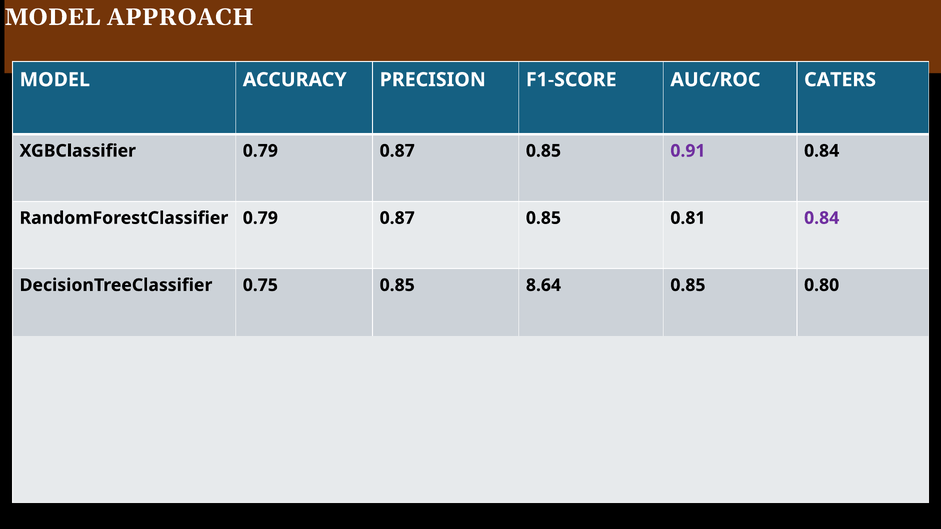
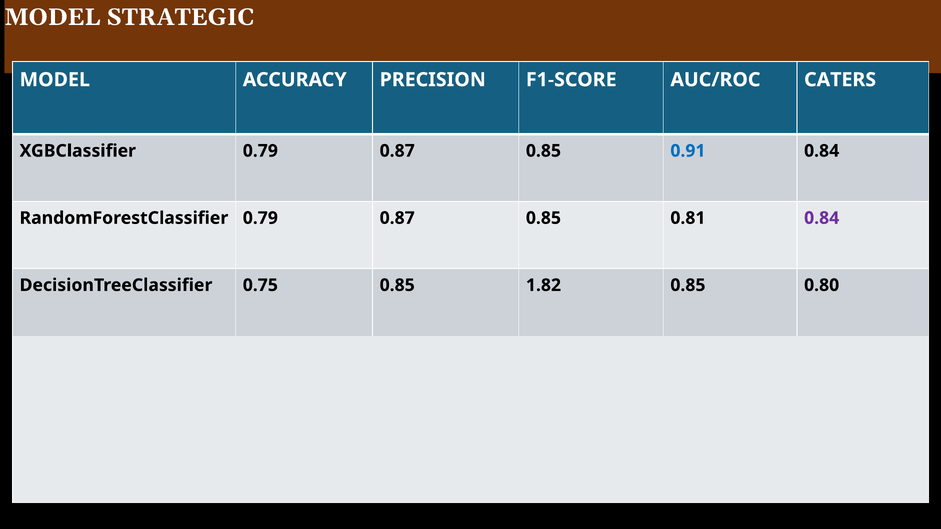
APPROACH: APPROACH -> STRATEGIC
0.91 colour: purple -> blue
8.64: 8.64 -> 1.82
